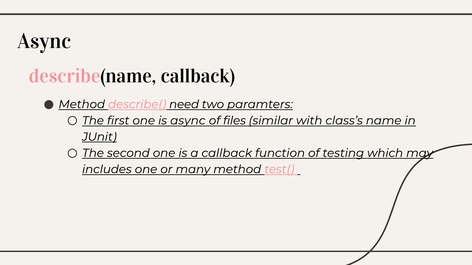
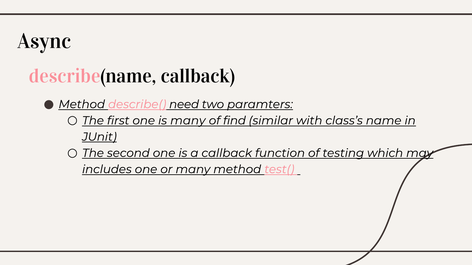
is async: async -> many
files: files -> find
